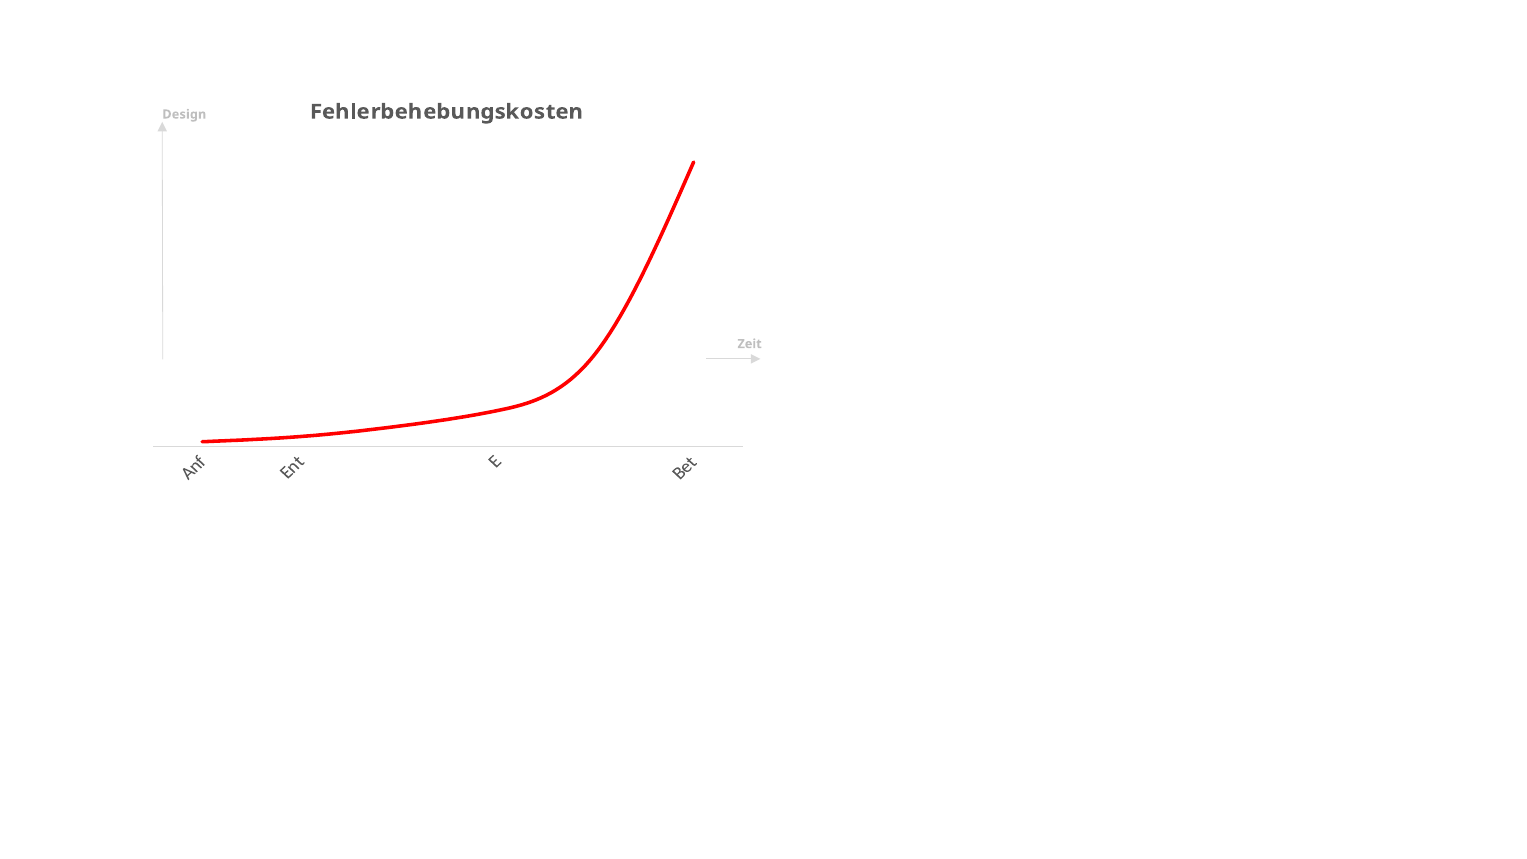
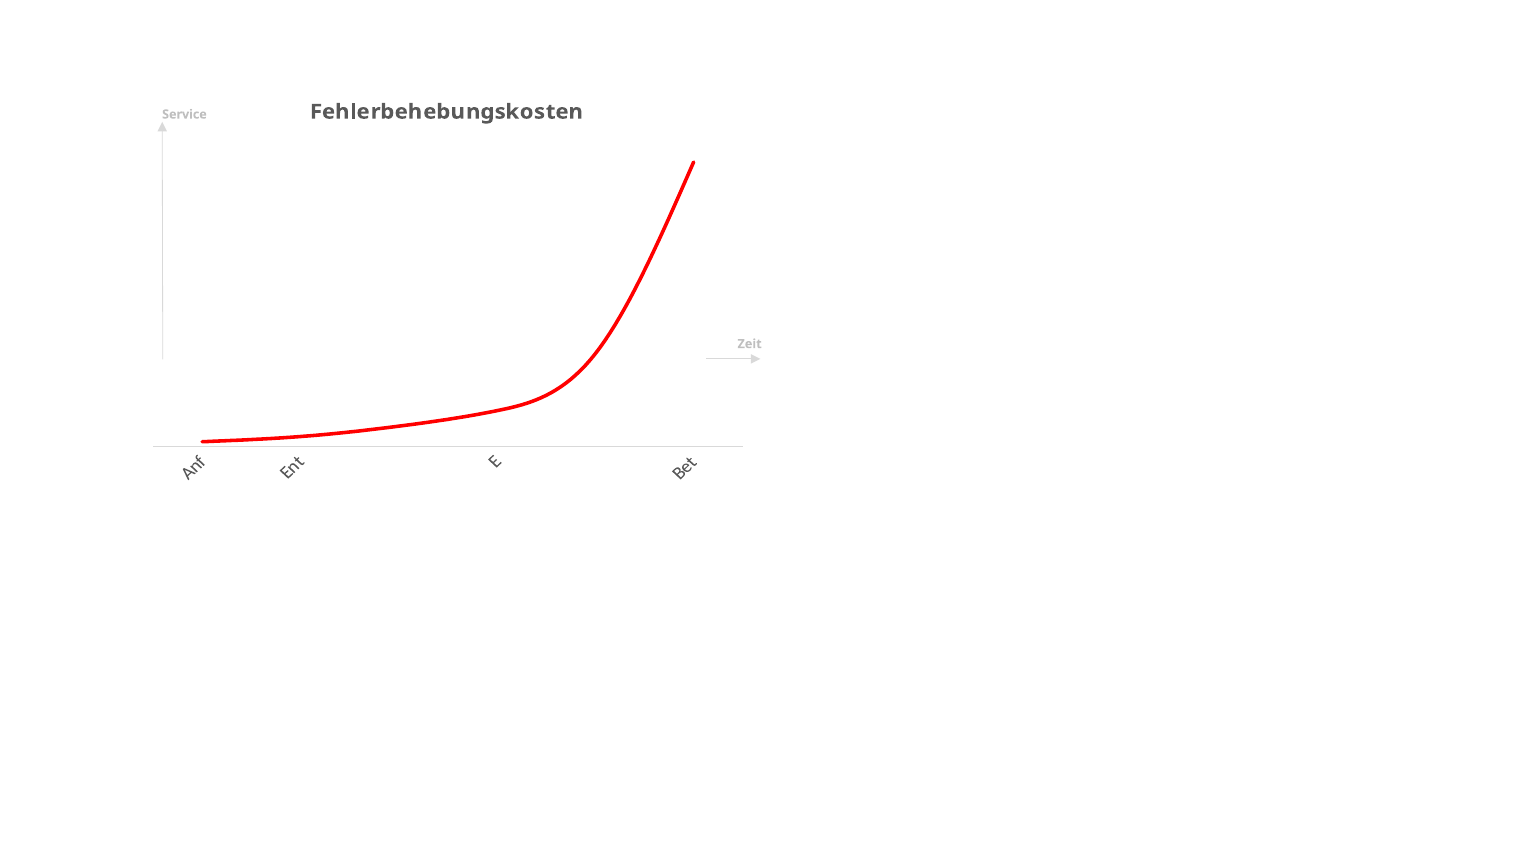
Design: Design -> Service
